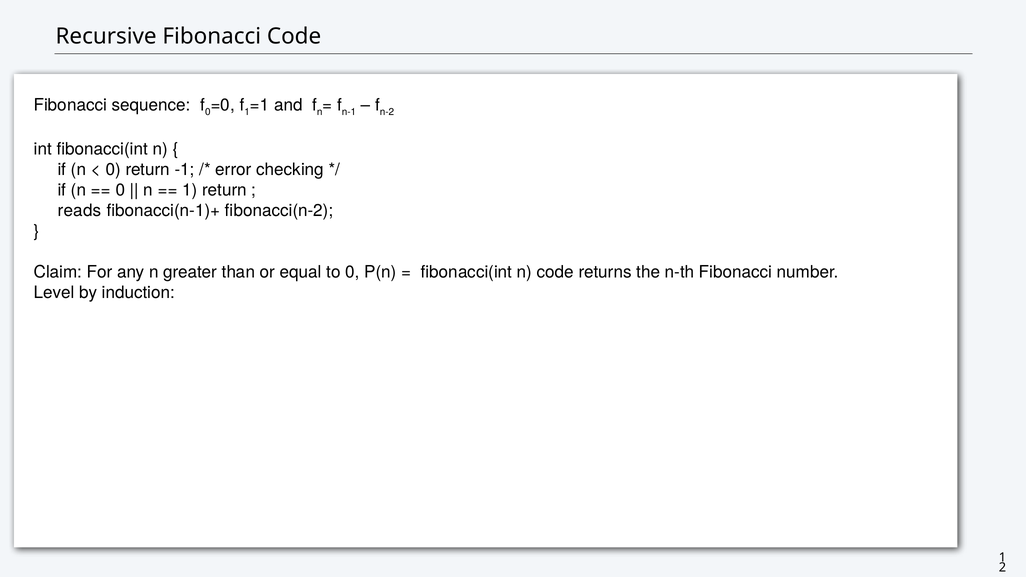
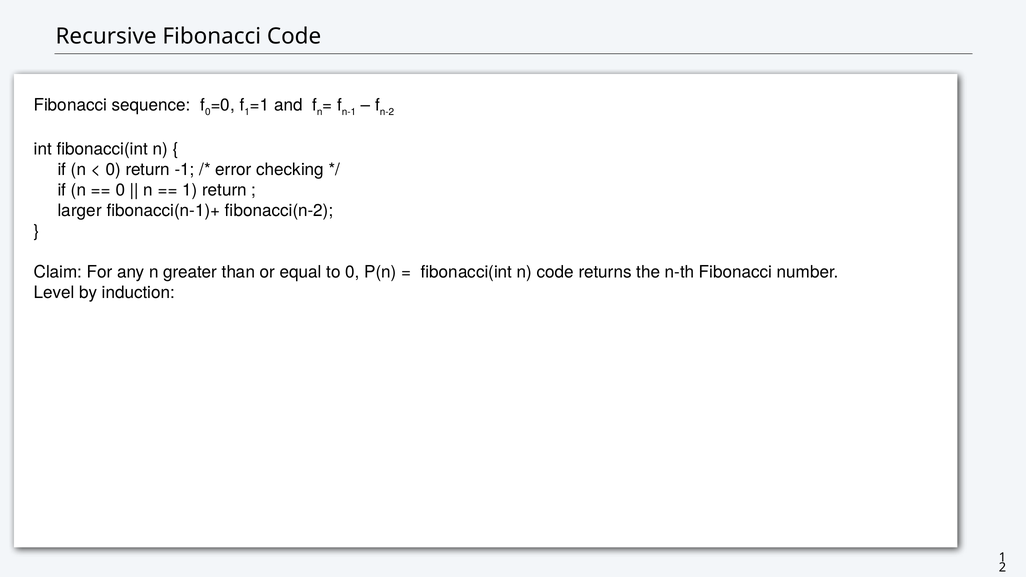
reads: reads -> larger
